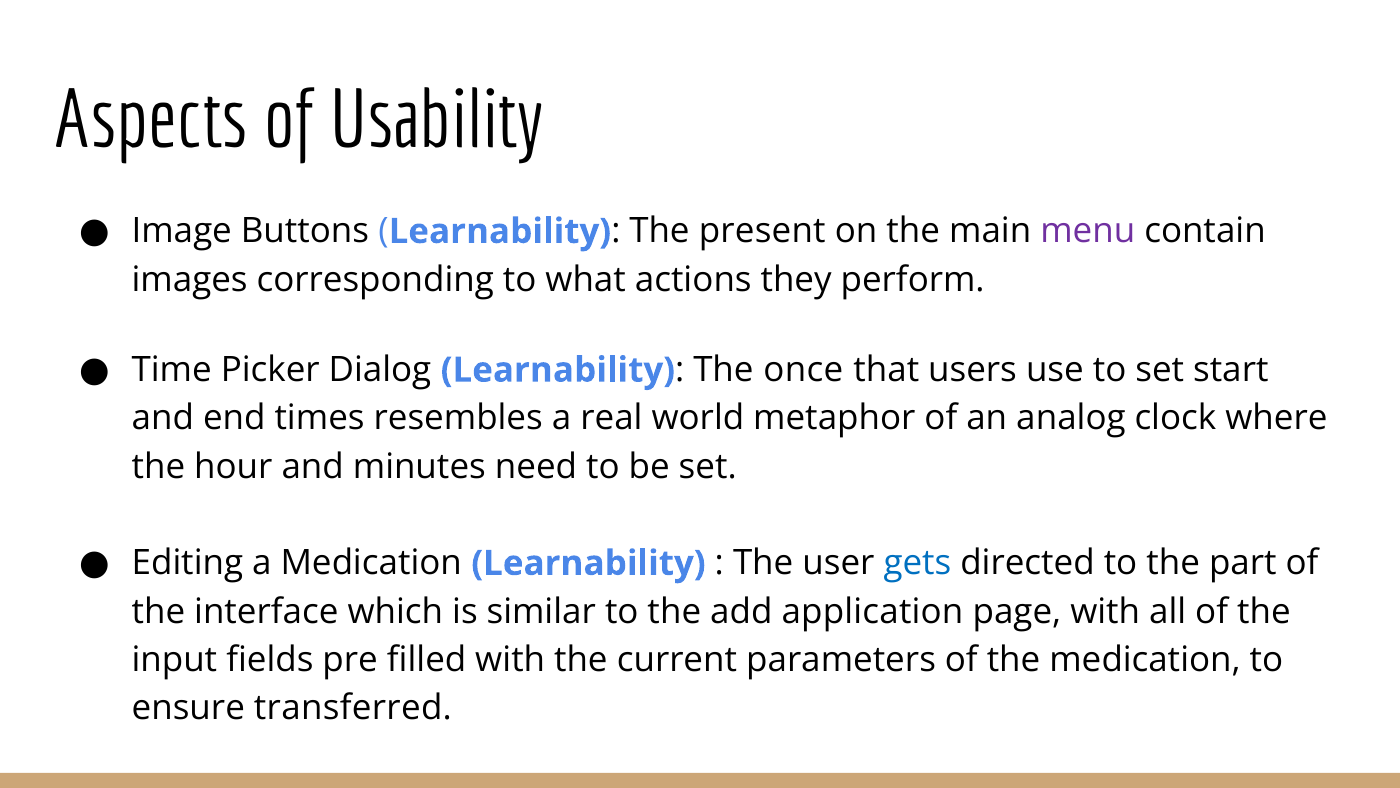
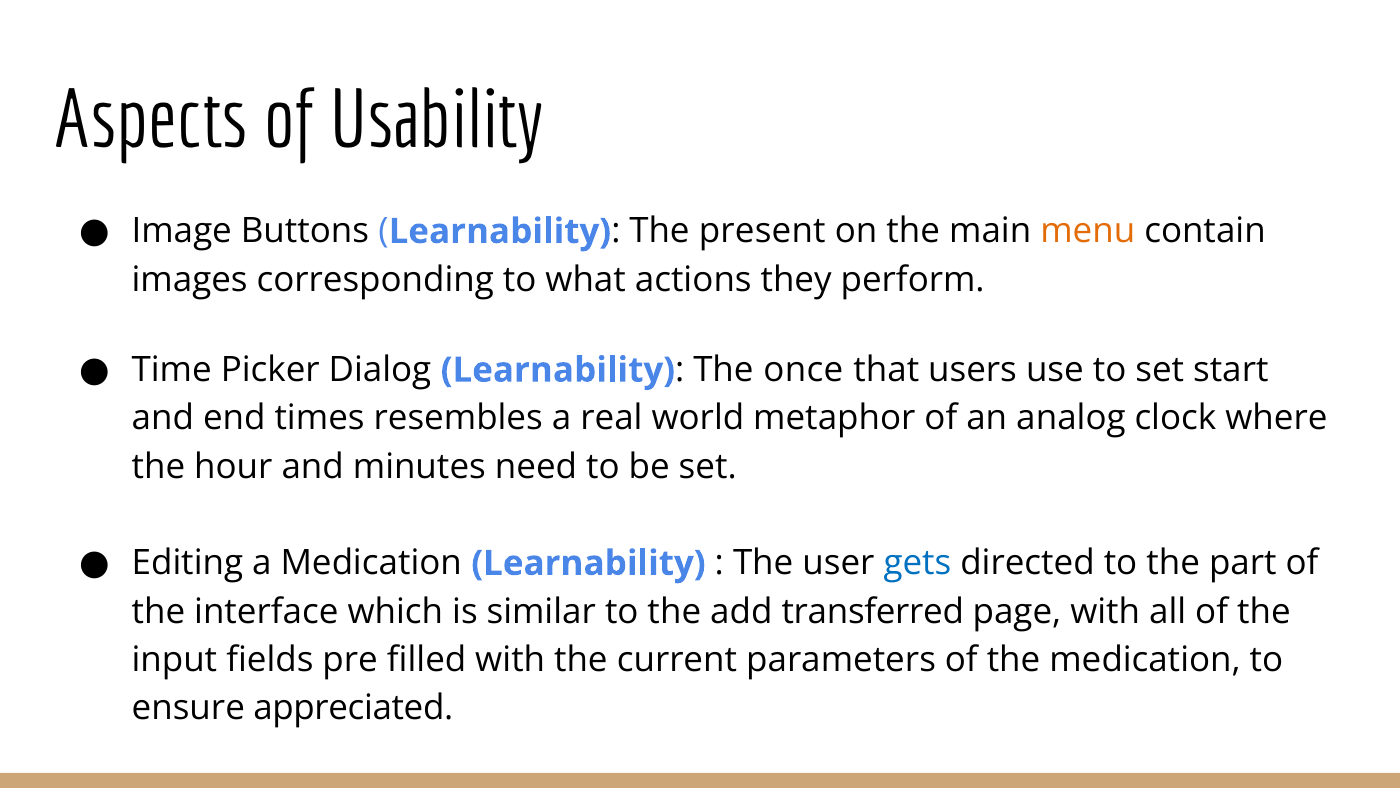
menu colour: purple -> orange
application: application -> transferred
transferred: transferred -> appreciated
